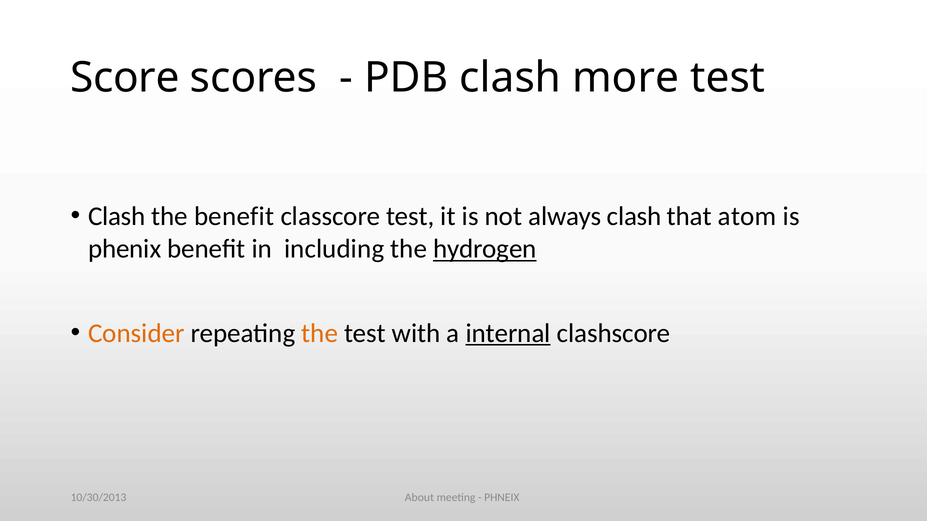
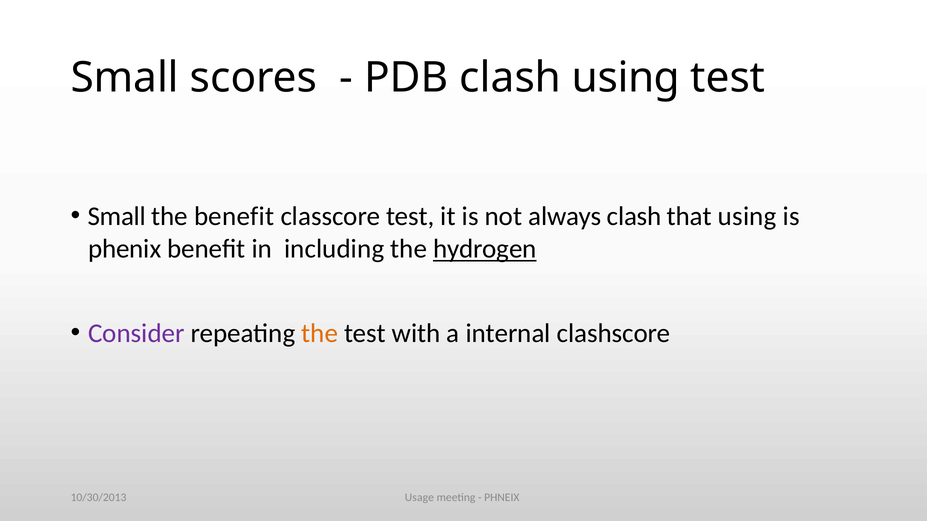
Score at (125, 78): Score -> Small
clash more: more -> using
Clash at (117, 217): Clash -> Small
that atom: atom -> using
Consider colour: orange -> purple
internal underline: present -> none
About: About -> Usage
